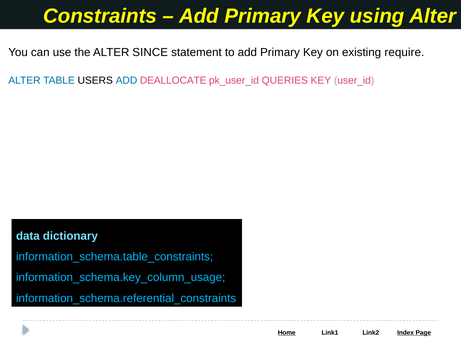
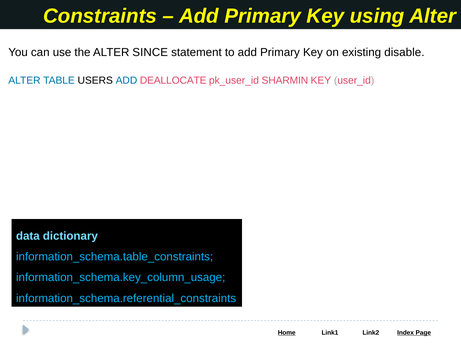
require: require -> disable
QUERIES: QUERIES -> SHARMIN
